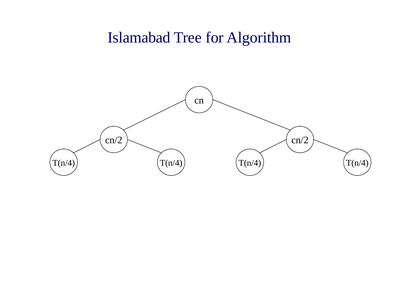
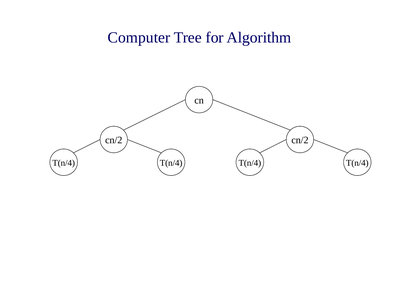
Islamabad: Islamabad -> Computer
